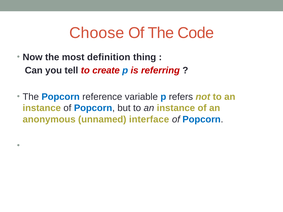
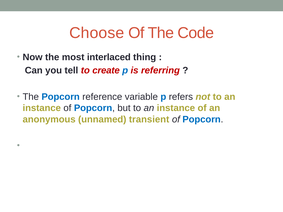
definition: definition -> interlaced
interface: interface -> transient
